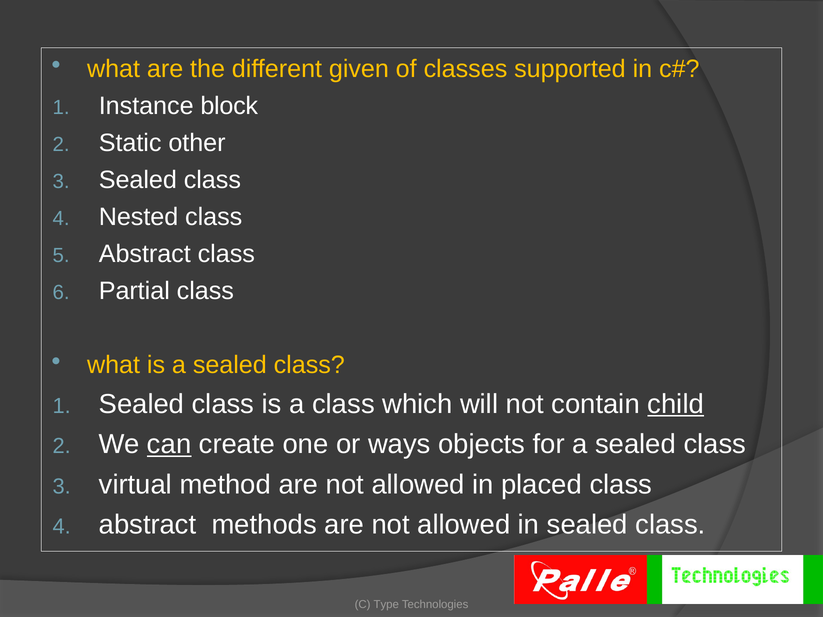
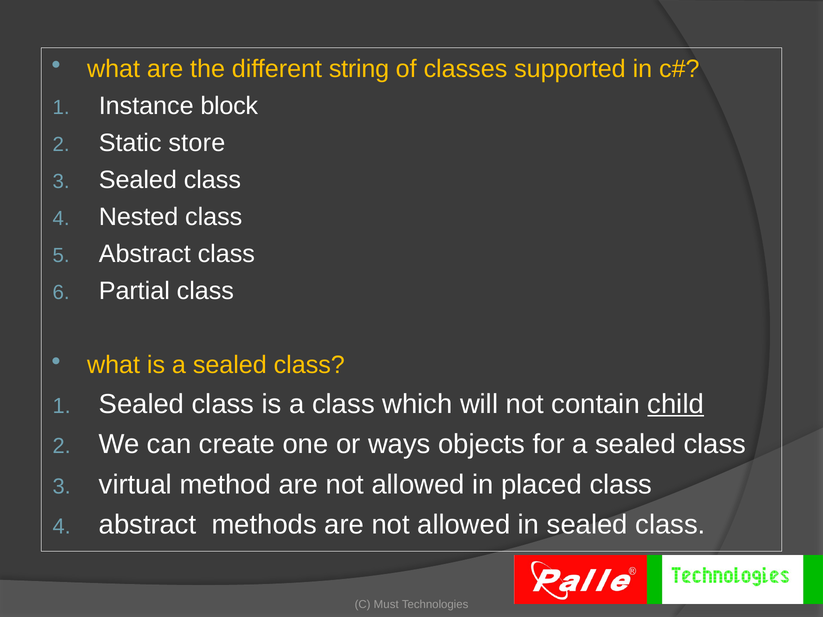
given: given -> string
other: other -> store
can underline: present -> none
Type: Type -> Must
